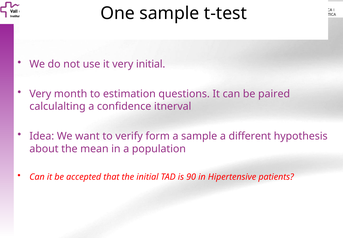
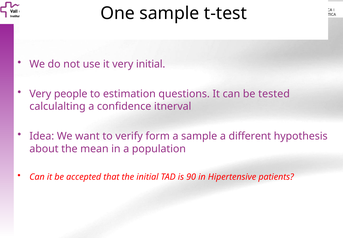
month: month -> people
paired: paired -> tested
